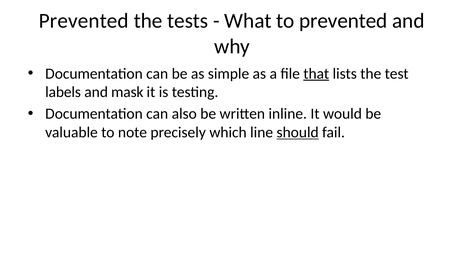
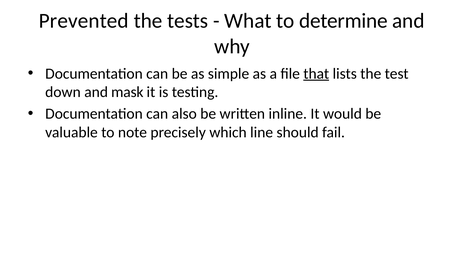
to prevented: prevented -> determine
labels: labels -> down
should underline: present -> none
